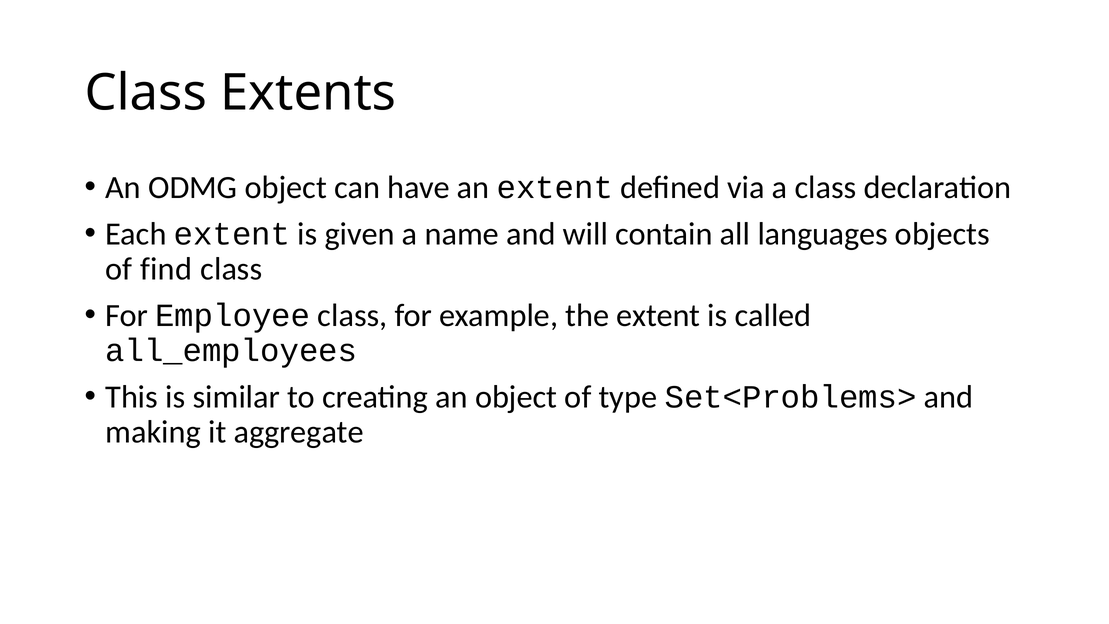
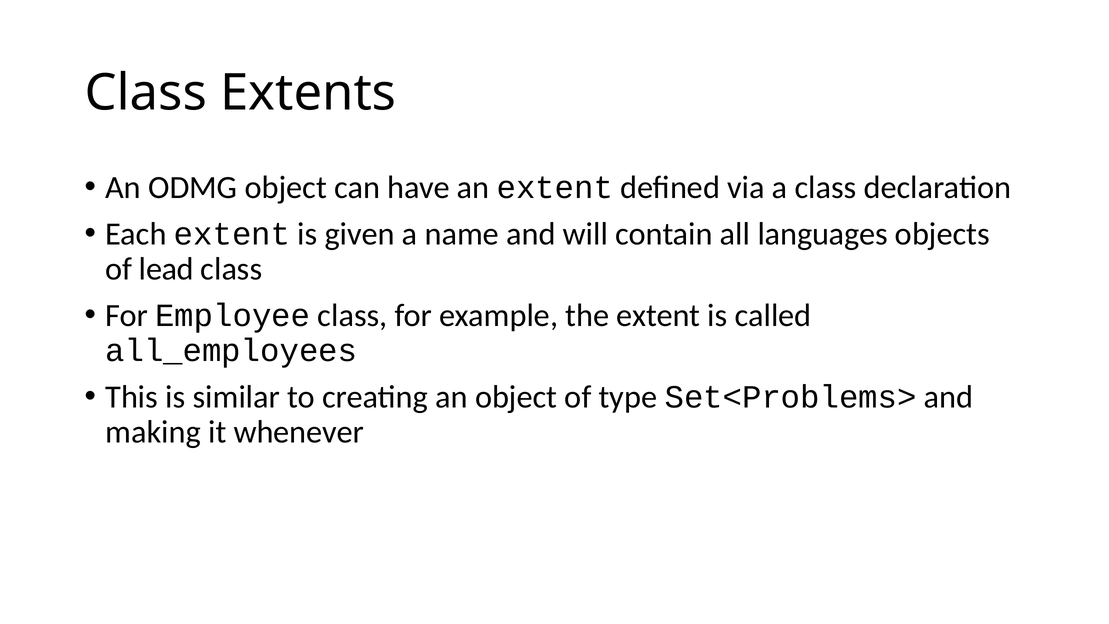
find: find -> lead
aggregate: aggregate -> whenever
